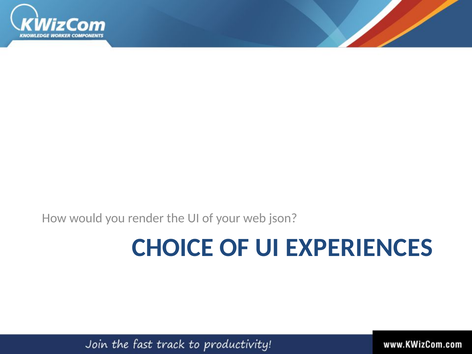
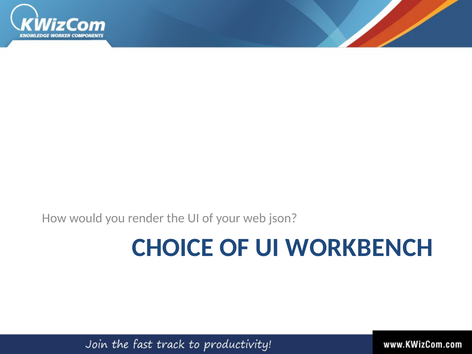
EXPERIENCES: EXPERIENCES -> WORKBENCH
